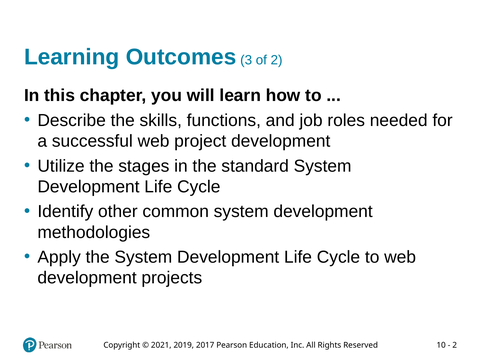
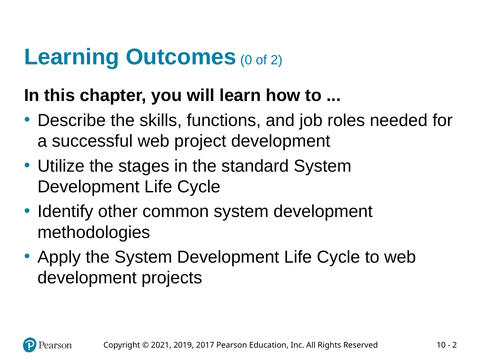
3: 3 -> 0
